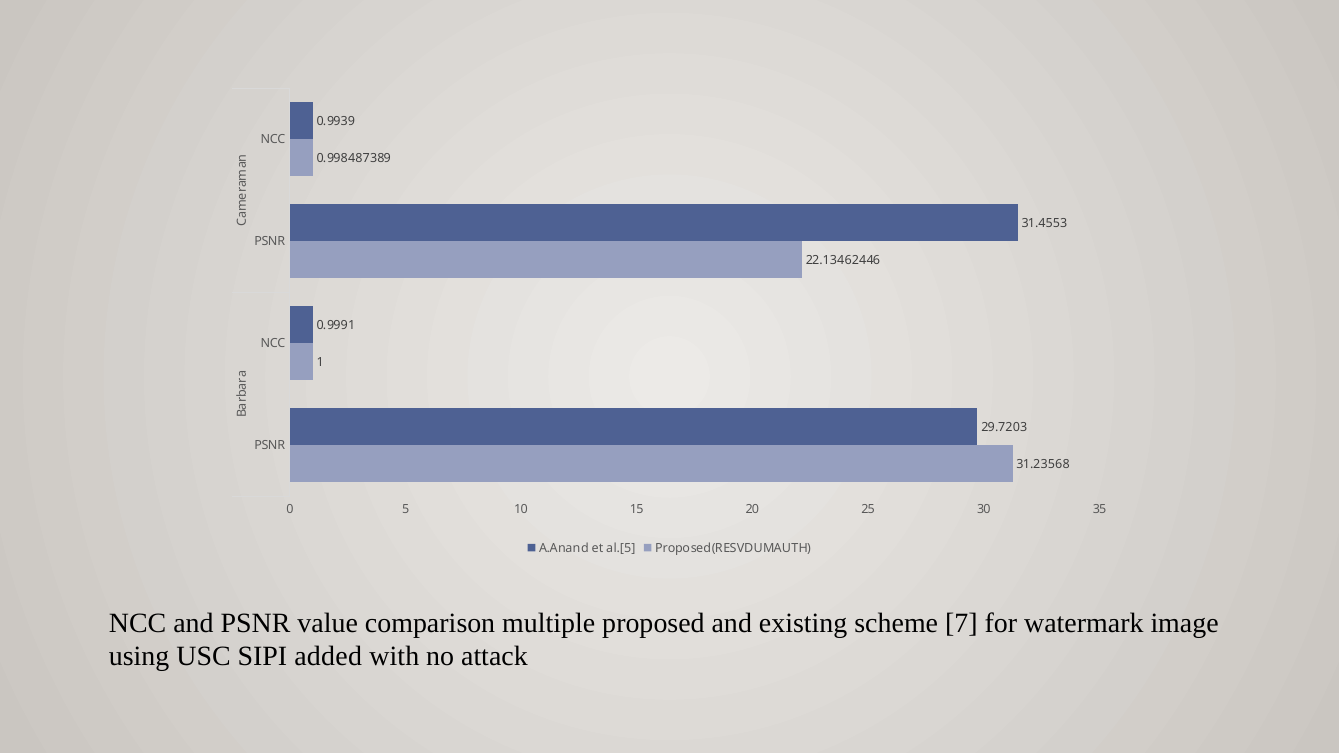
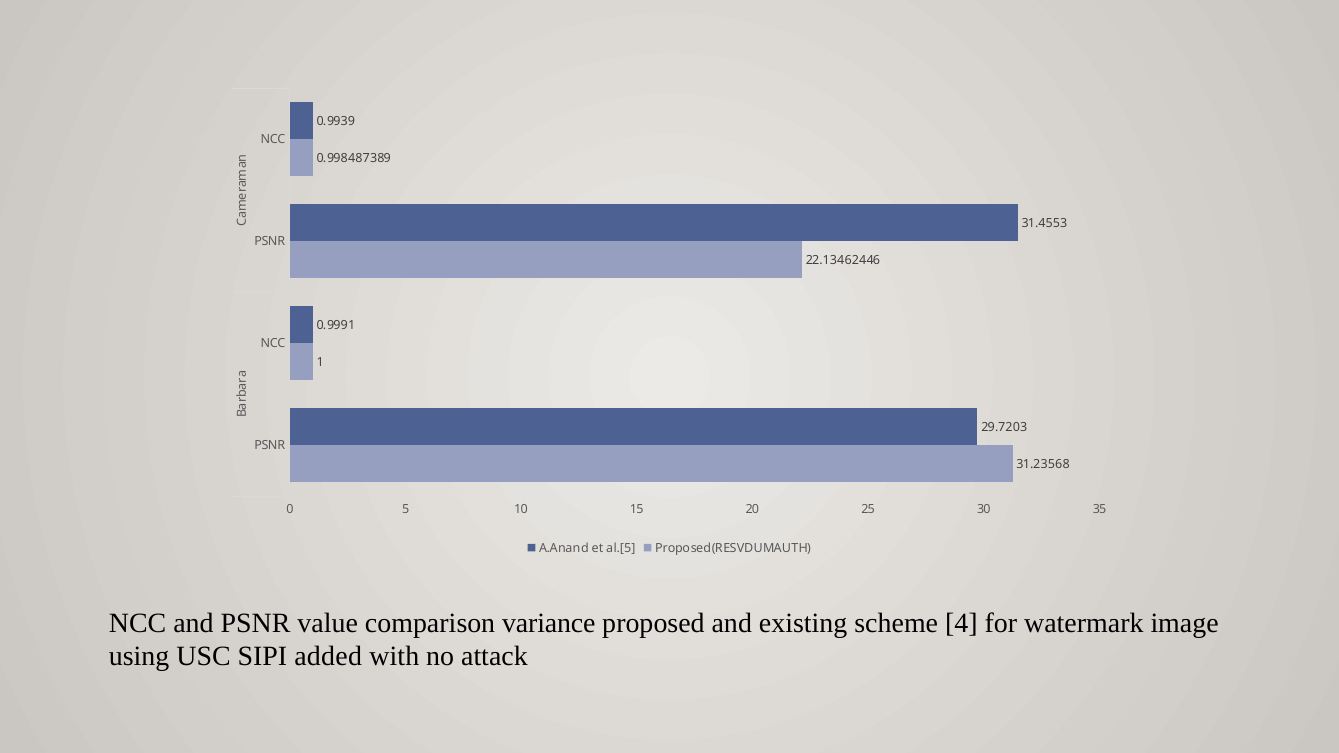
multiple: multiple -> variance
7: 7 -> 4
